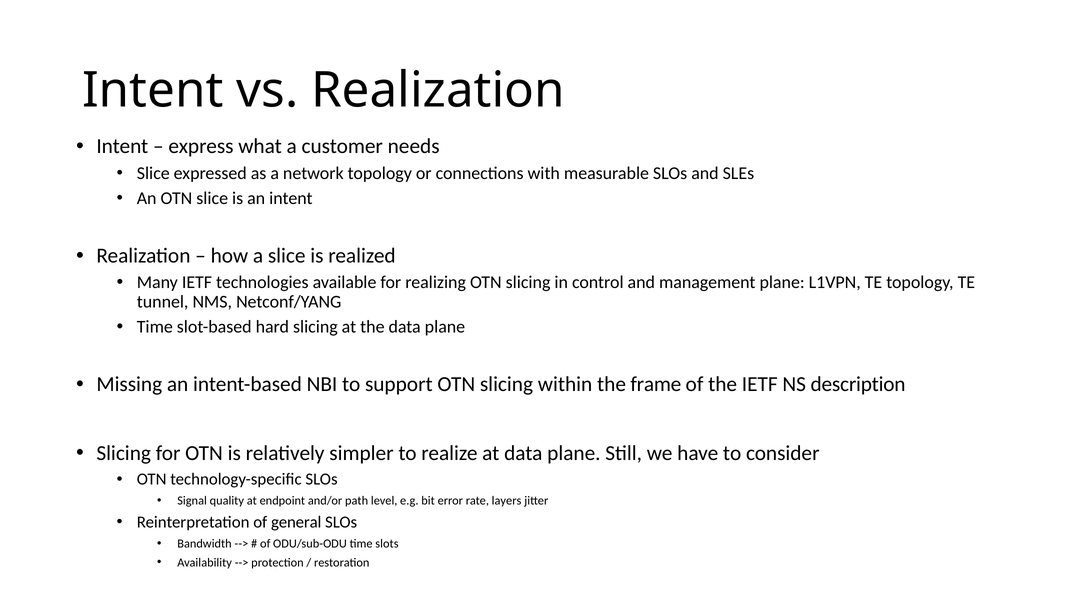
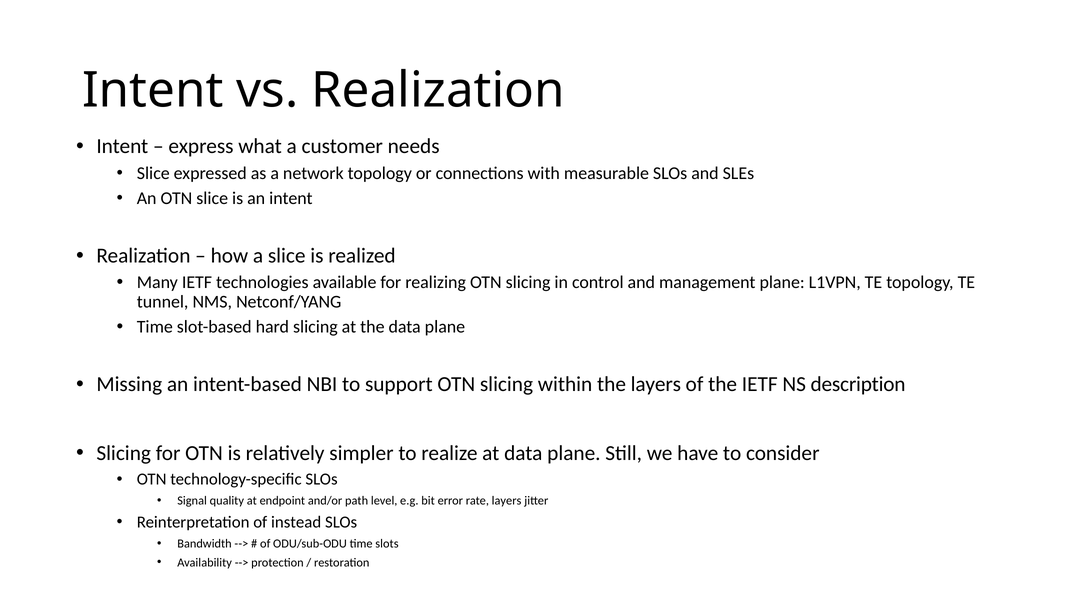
the frame: frame -> layers
general: general -> instead
